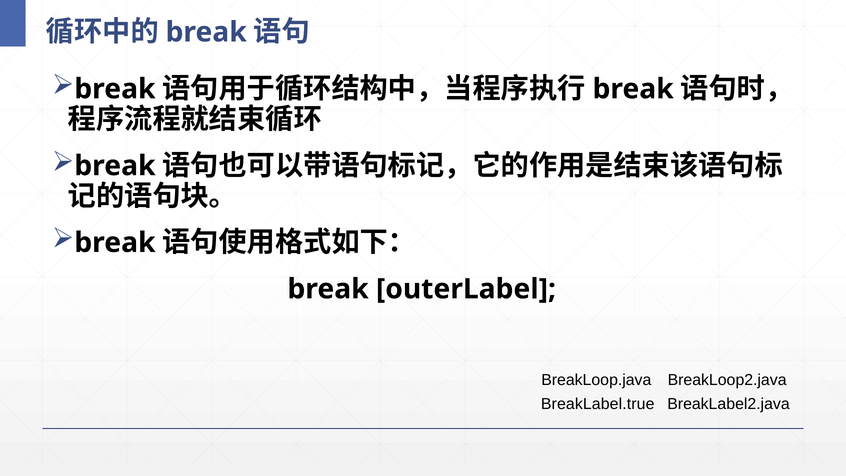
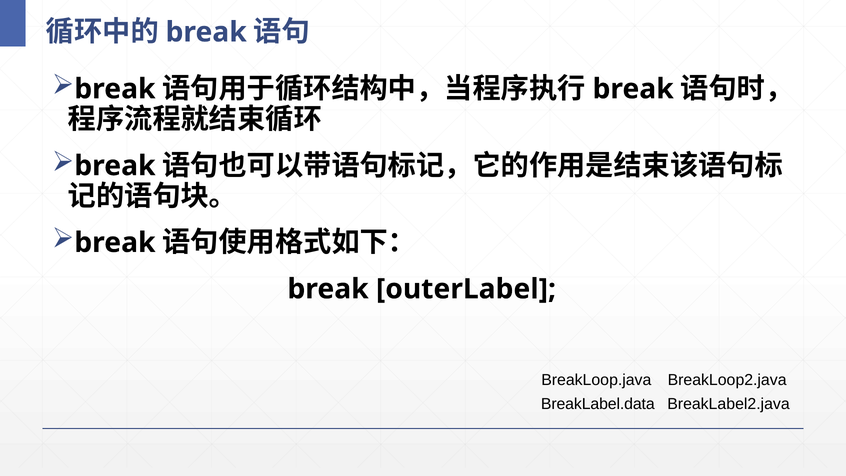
BreakLabel.true: BreakLabel.true -> BreakLabel.data
